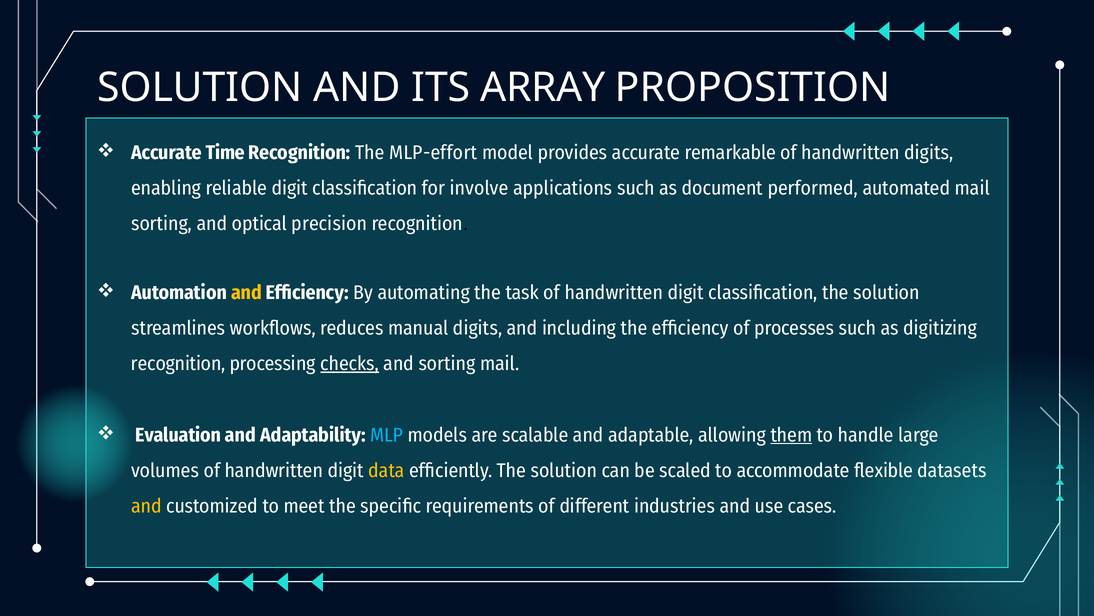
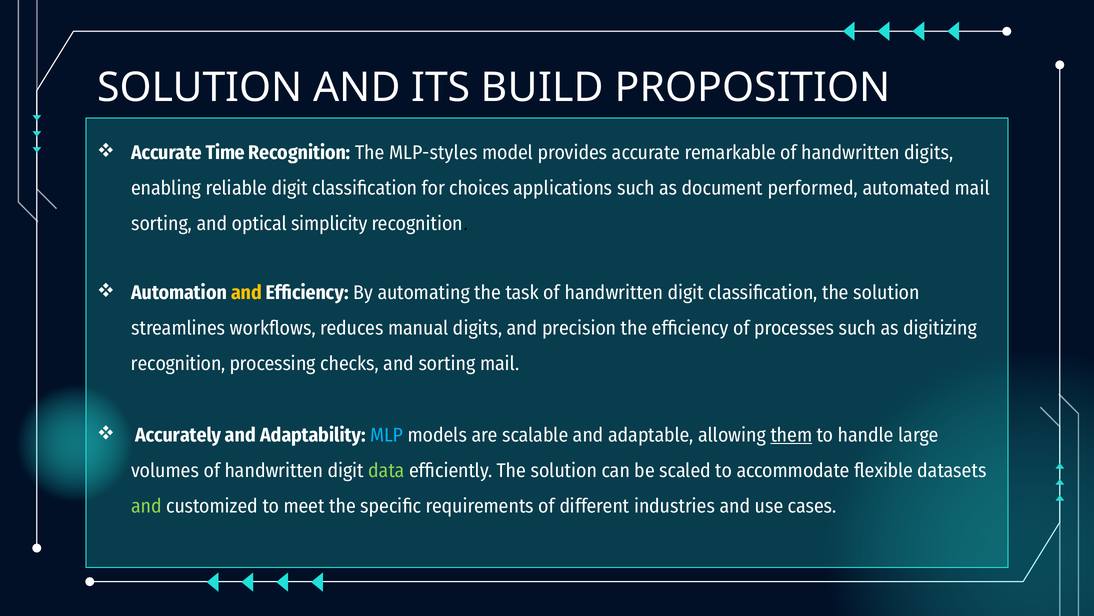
ARRAY: ARRAY -> BUILD
MLP-effort: MLP-effort -> MLP-styles
involve: involve -> choices
precision: precision -> simplicity
including: including -> precision
checks underline: present -> none
Evaluation: Evaluation -> Accurately
data colour: yellow -> light green
and at (147, 506) colour: yellow -> light green
